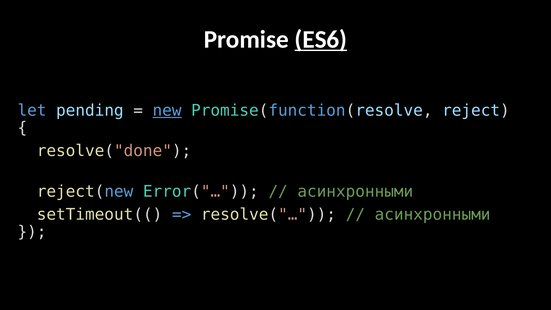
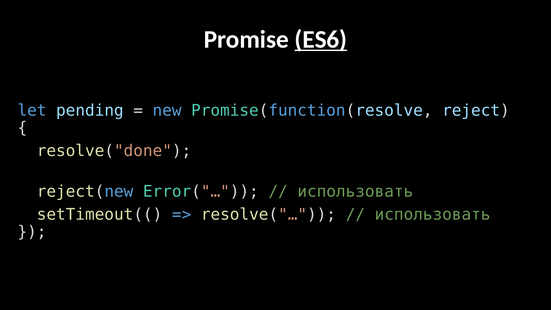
new underline: present -> none
асинхронными at (355, 191): асинхронными -> использовать
асинхронными at (433, 215): асинхронными -> использовать
